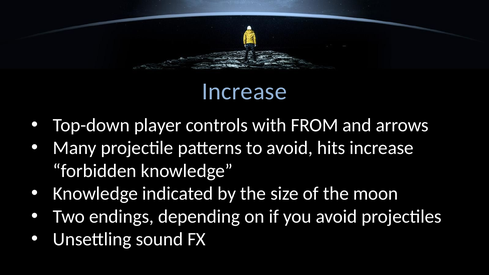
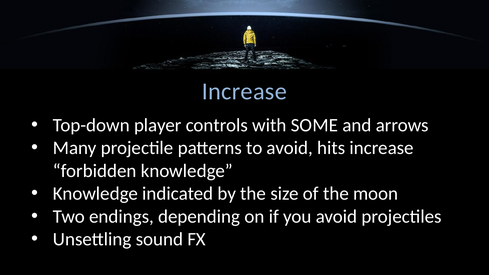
FROM: FROM -> SOME
